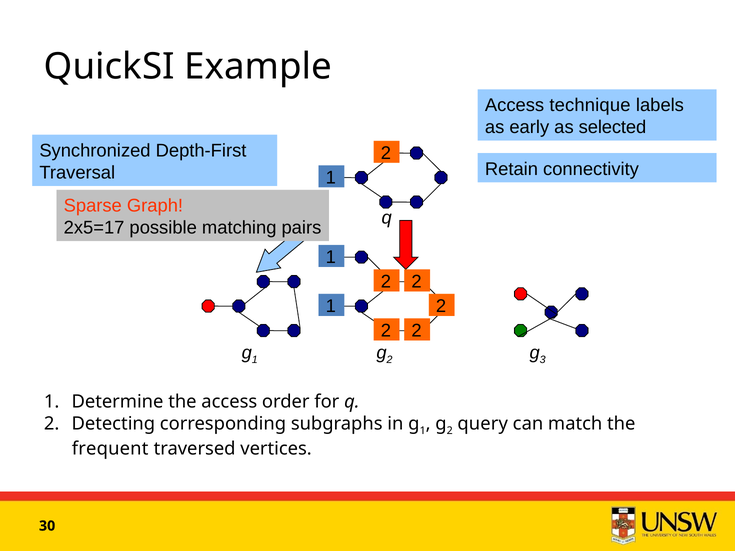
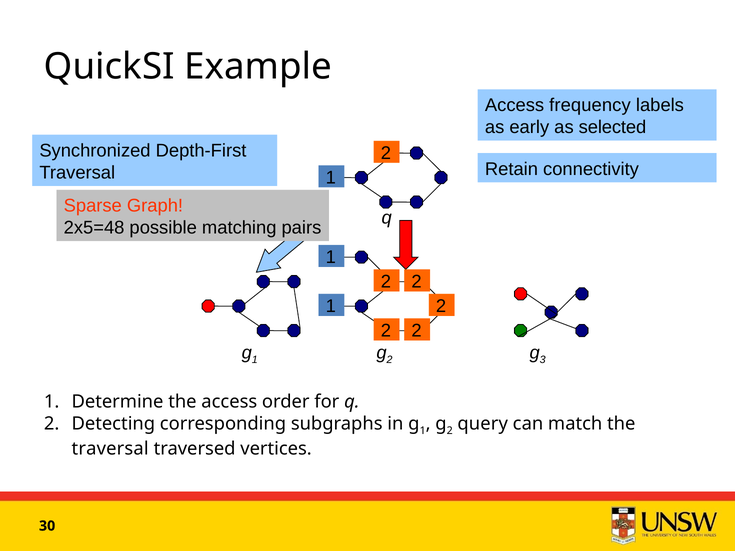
technique: technique -> frequency
2x5=17: 2x5=17 -> 2x5=48
frequent at (110, 449): frequent -> traversal
